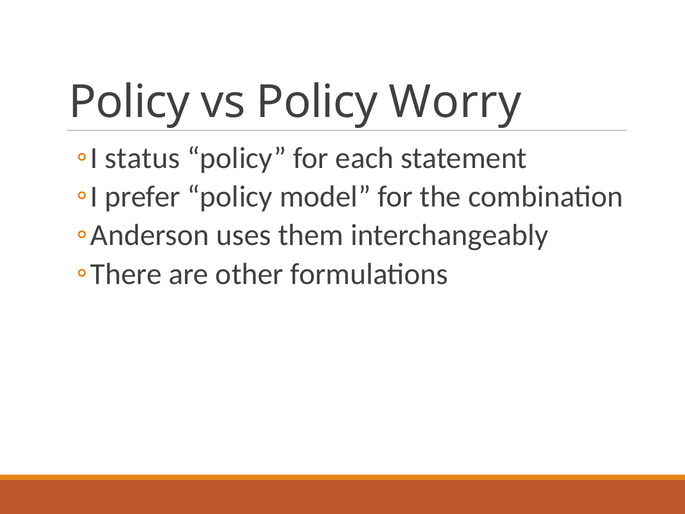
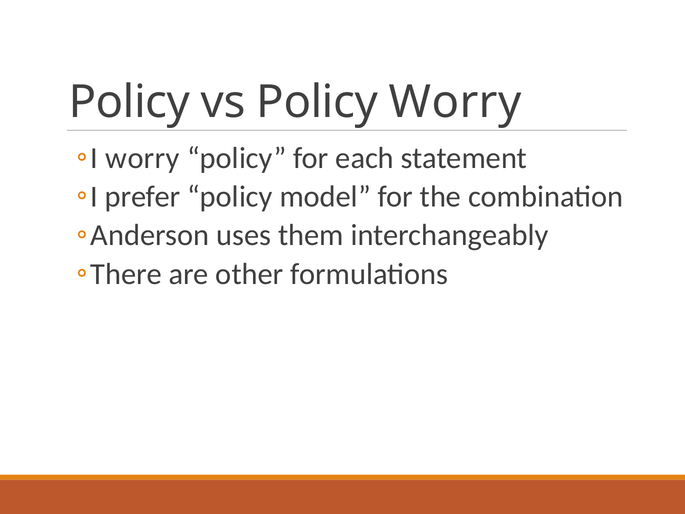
status at (143, 158): status -> worry
